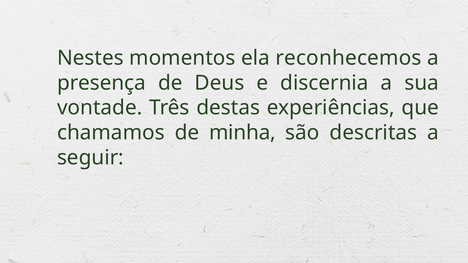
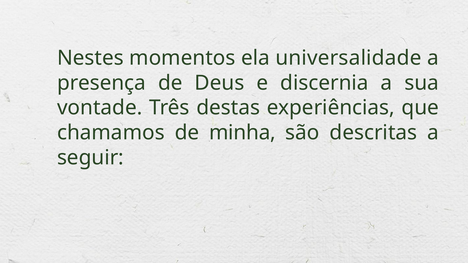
reconhecemos: reconhecemos -> universalidade
